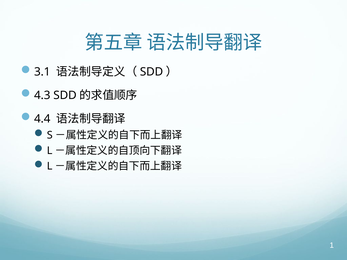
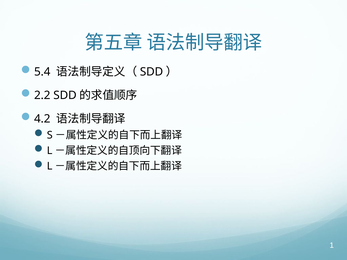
3.1: 3.1 -> 5.4
4.3: 4.3 -> 2.2
4.4: 4.4 -> 4.2
